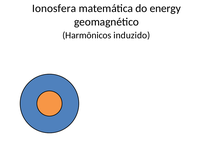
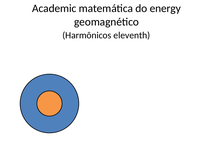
Ionosfera: Ionosfera -> Academic
induzido: induzido -> eleventh
